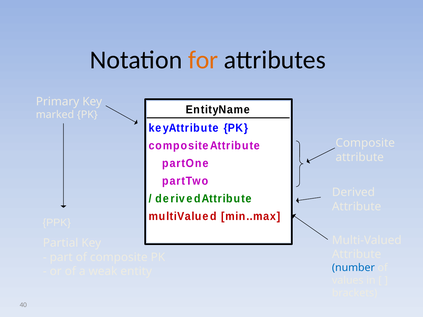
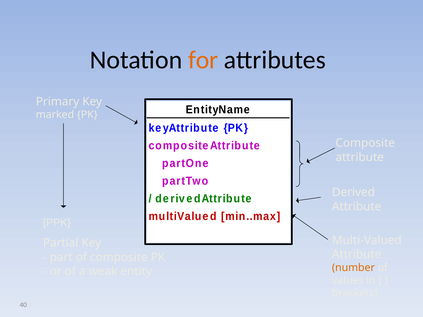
number colour: blue -> orange
